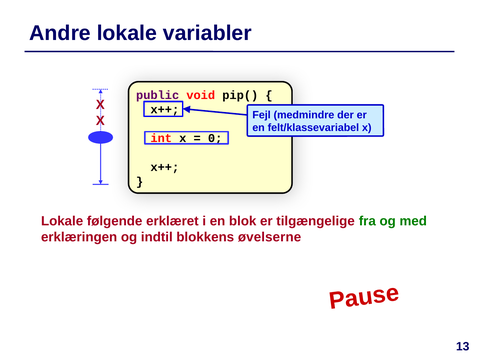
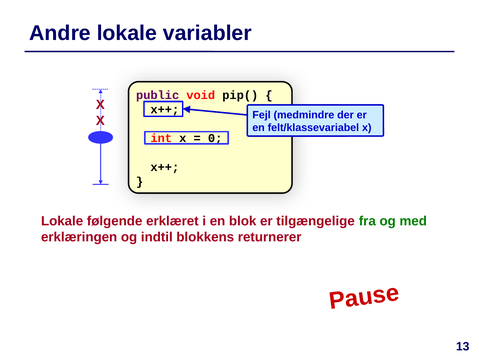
øvelserne: øvelserne -> returnerer
